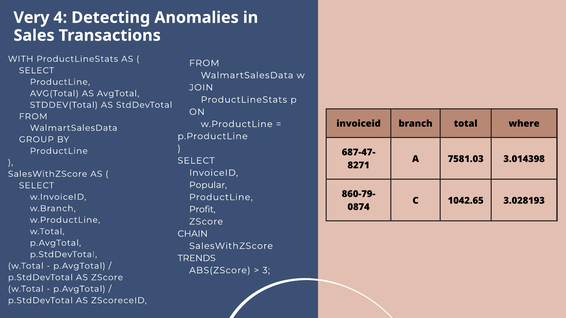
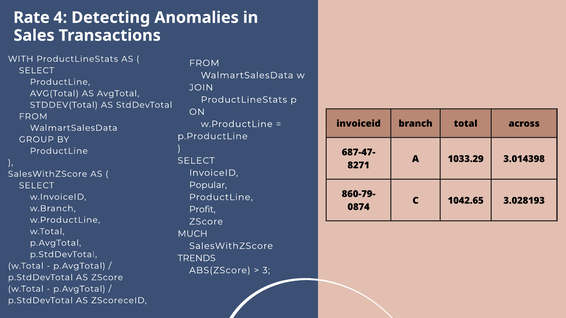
Very: Very -> Rate
where: where -> across
7581.03: 7581.03 -> 1033.29
CHAIN: CHAIN -> MUCH
